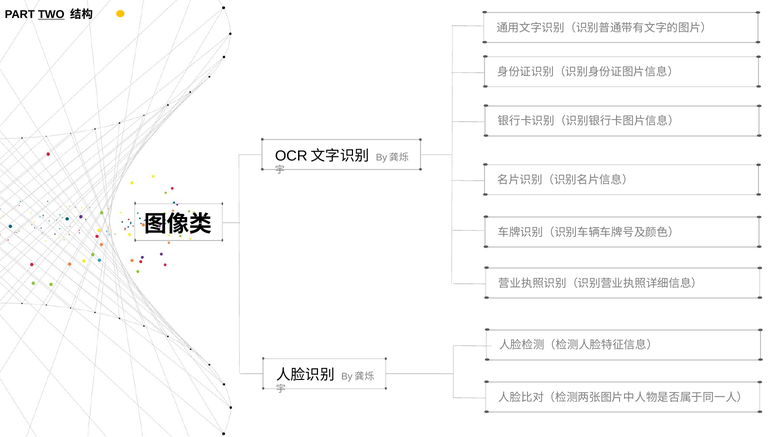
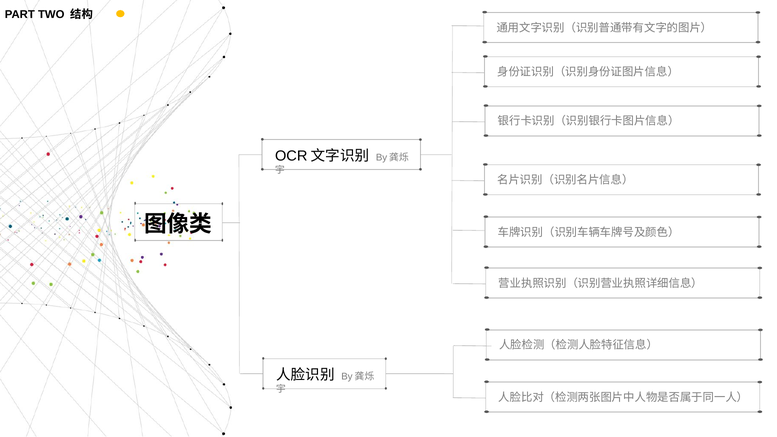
TWO underline: present -> none
